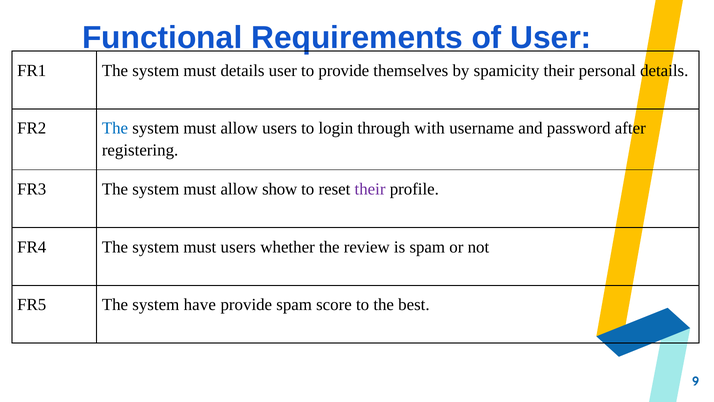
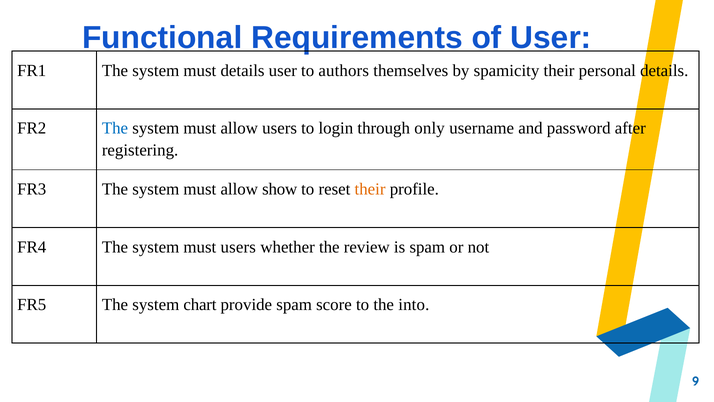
to provide: provide -> authors
with: with -> only
their at (370, 189) colour: purple -> orange
have: have -> chart
best: best -> into
